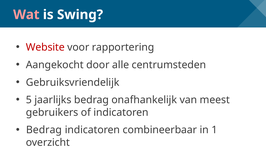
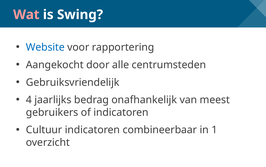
Website colour: red -> blue
5: 5 -> 4
Bedrag at (44, 129): Bedrag -> Cultuur
